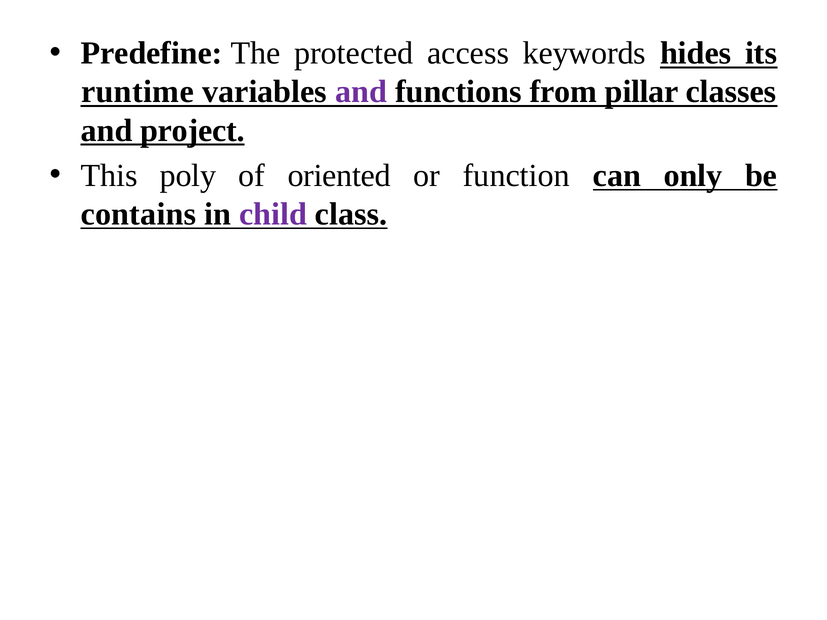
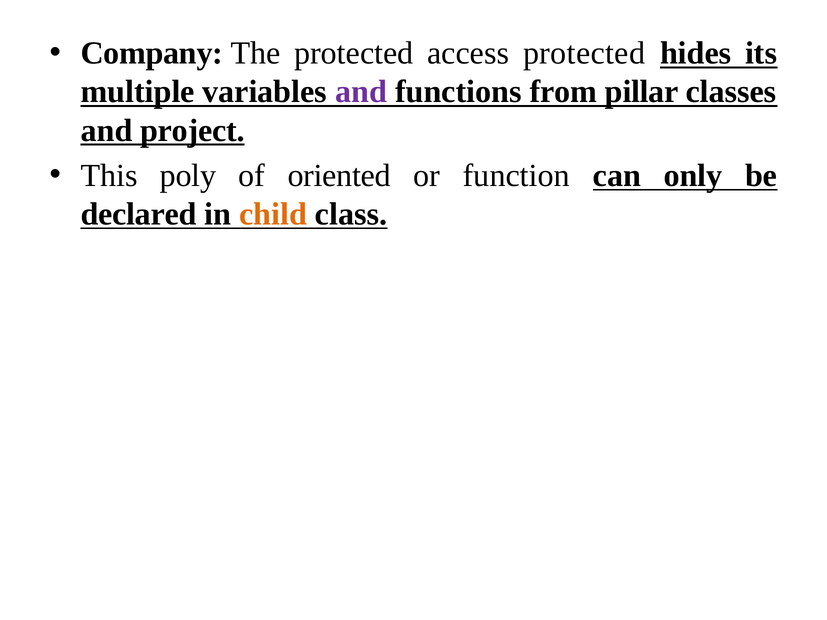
Predefine: Predefine -> Company
access keywords: keywords -> protected
runtime: runtime -> multiple
contains: contains -> declared
child colour: purple -> orange
